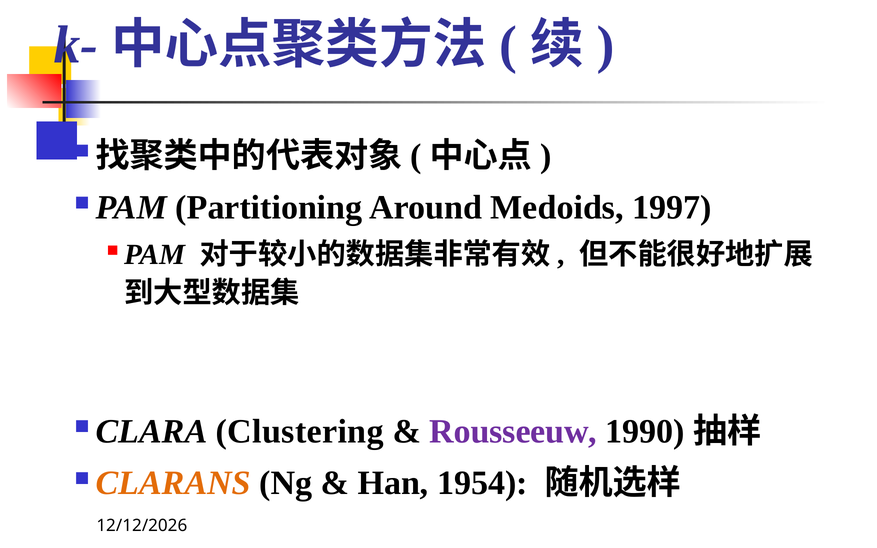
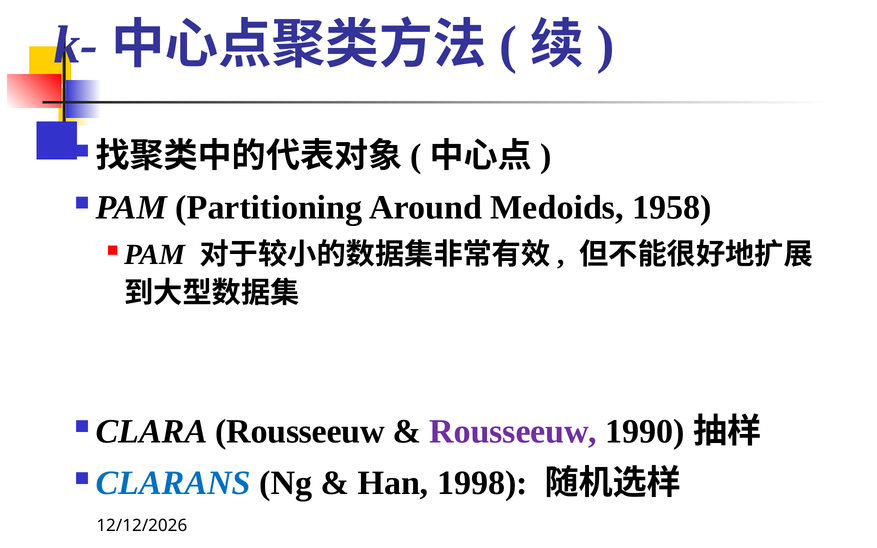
1997: 1997 -> 1958
CLARA Clustering: Clustering -> Rousseeuw
CLARANS colour: orange -> blue
1954: 1954 -> 1998
